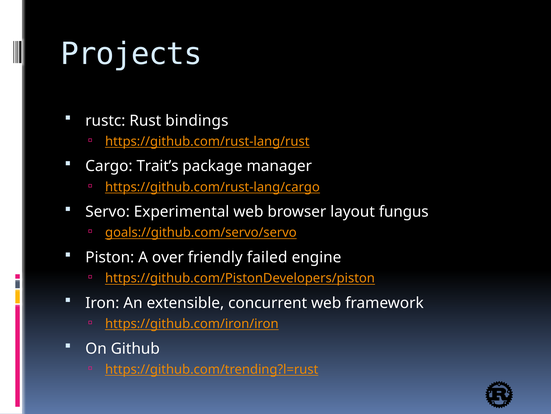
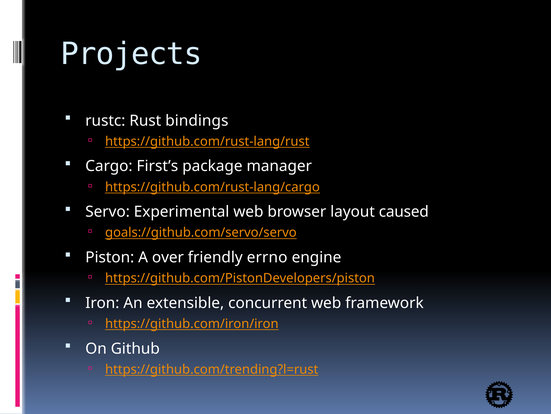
Trait’s: Trait’s -> First’s
fungus: fungus -> caused
failed: failed -> errno
